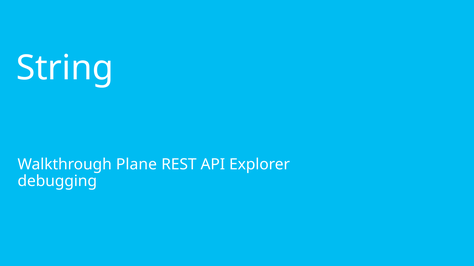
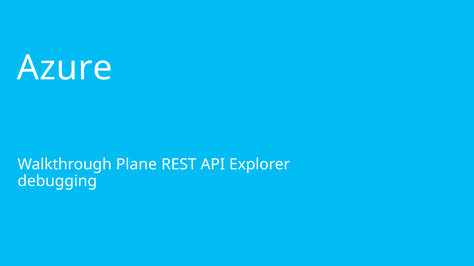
String: String -> Azure
